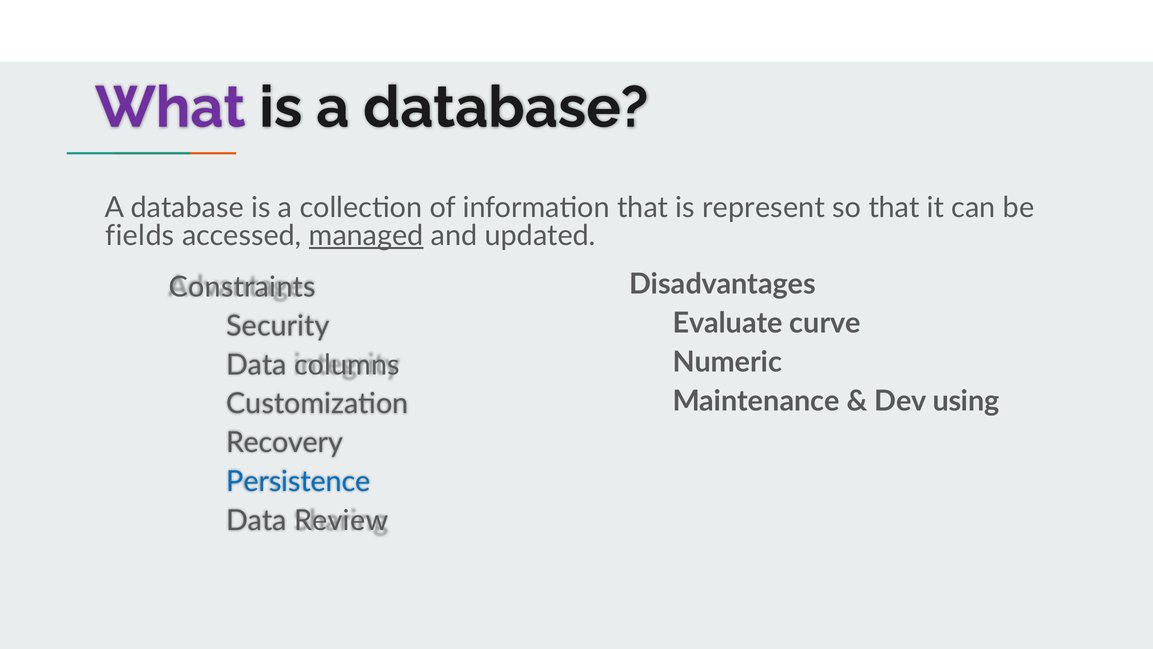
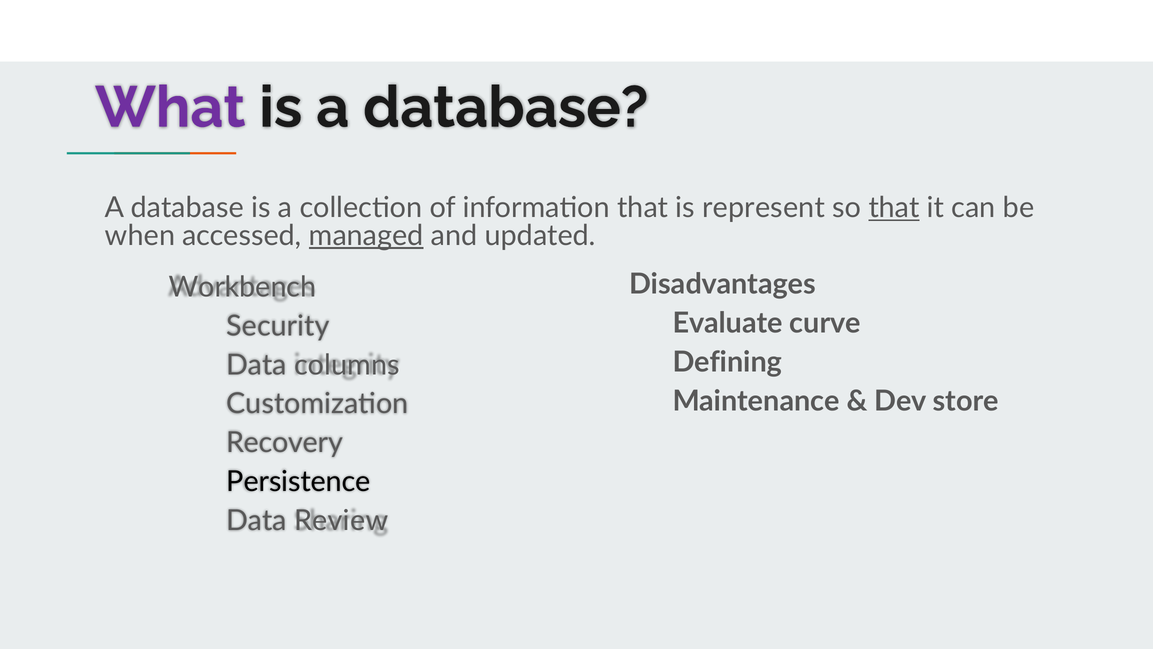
that at (894, 208) underline: none -> present
fields: fields -> when
Constraints: Constraints -> Workbench
Numeric: Numeric -> Defining
using: using -> store
Persistence colour: blue -> black
